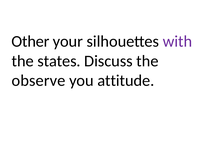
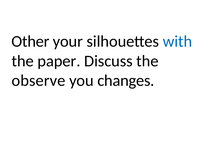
with colour: purple -> blue
states: states -> paper
attitude: attitude -> changes
